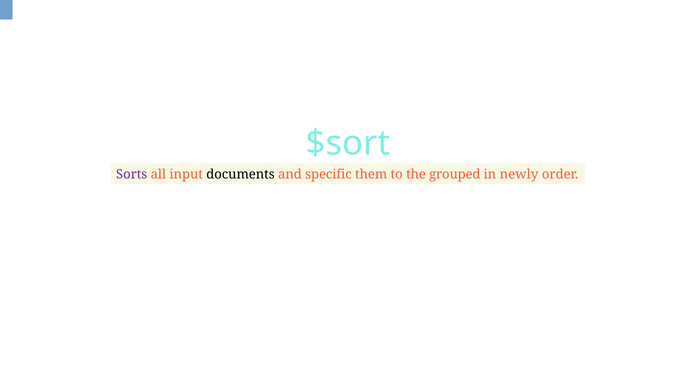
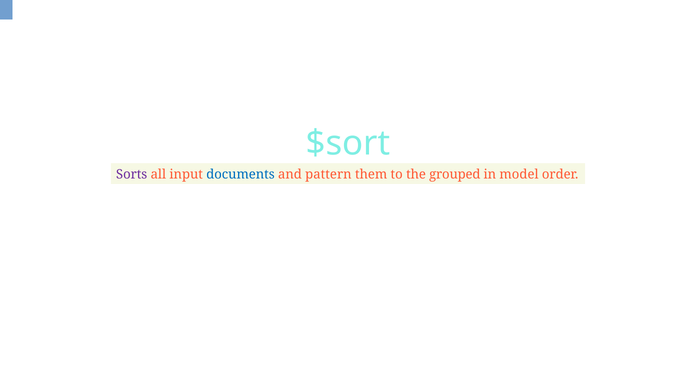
documents colour: black -> blue
specific: specific -> pattern
newly: newly -> model
